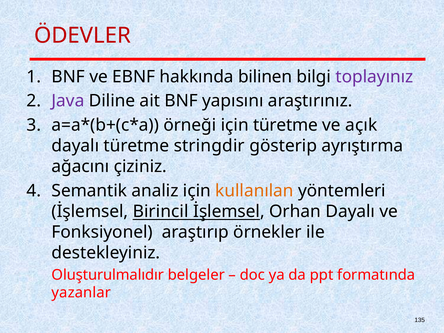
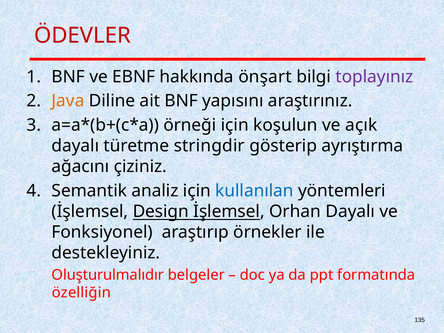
bilinen: bilinen -> önşart
Java colour: purple -> orange
için türetme: türetme -> koşulun
kullanılan colour: orange -> blue
Birincil: Birincil -> Design
yazanlar: yazanlar -> özelliğin
